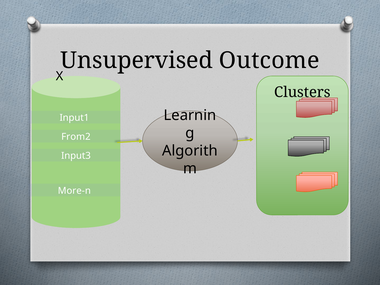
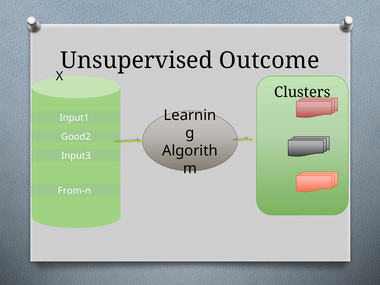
From2: From2 -> Good2
More-n: More-n -> From-n
